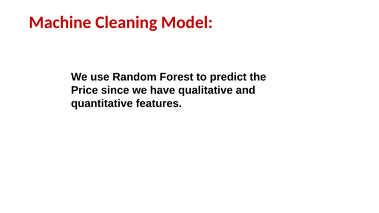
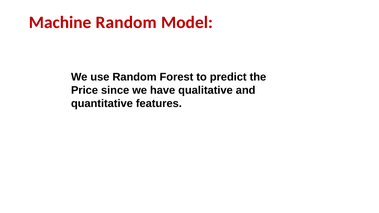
Machine Cleaning: Cleaning -> Random
